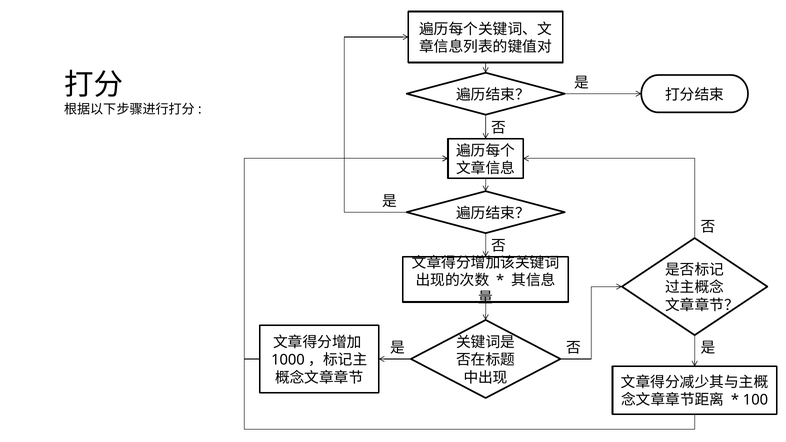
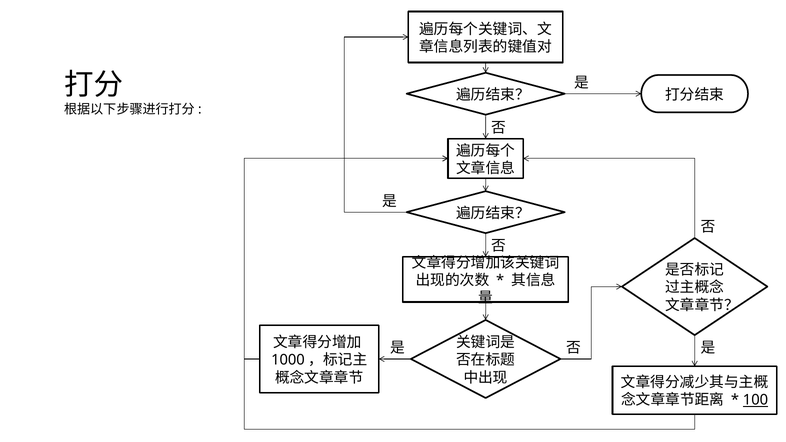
100 underline: none -> present
